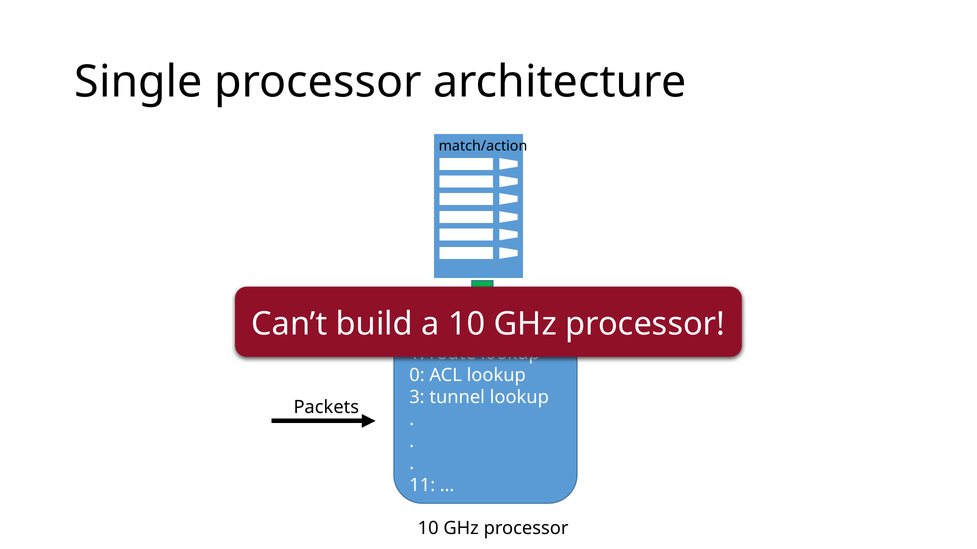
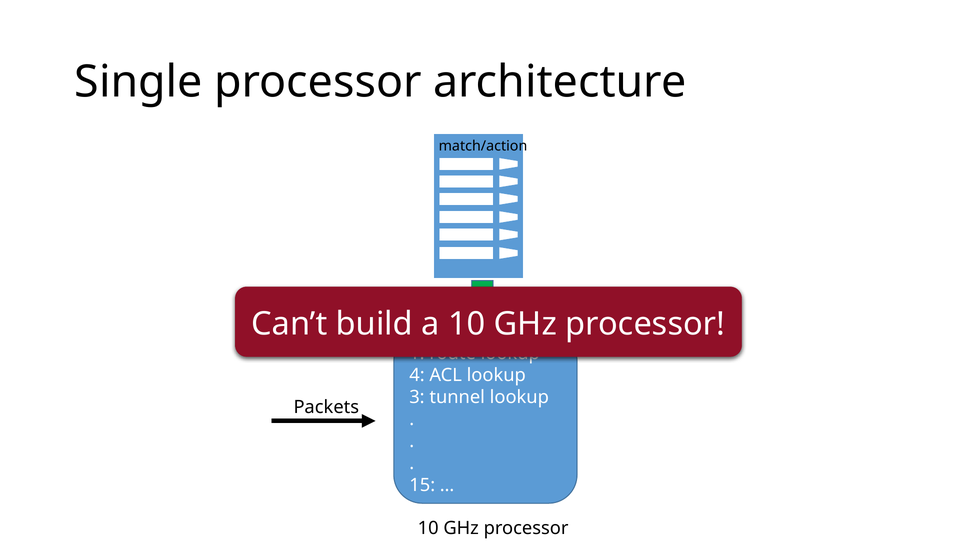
0: 0 -> 4
11: 11 -> 15
